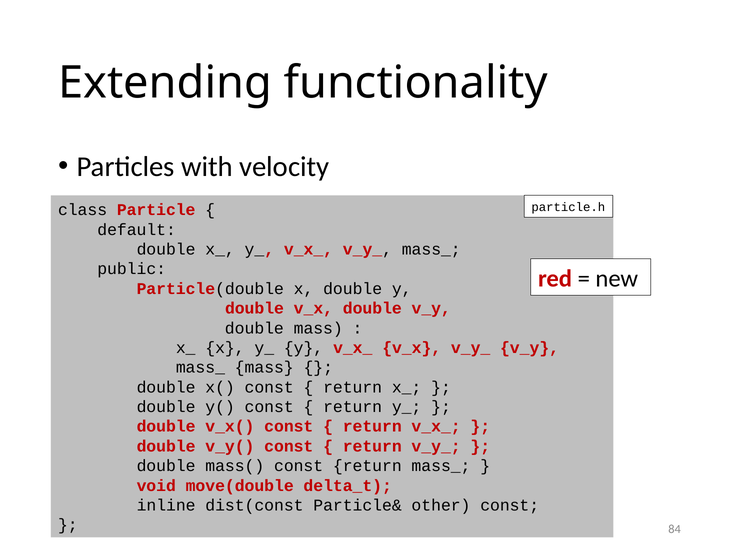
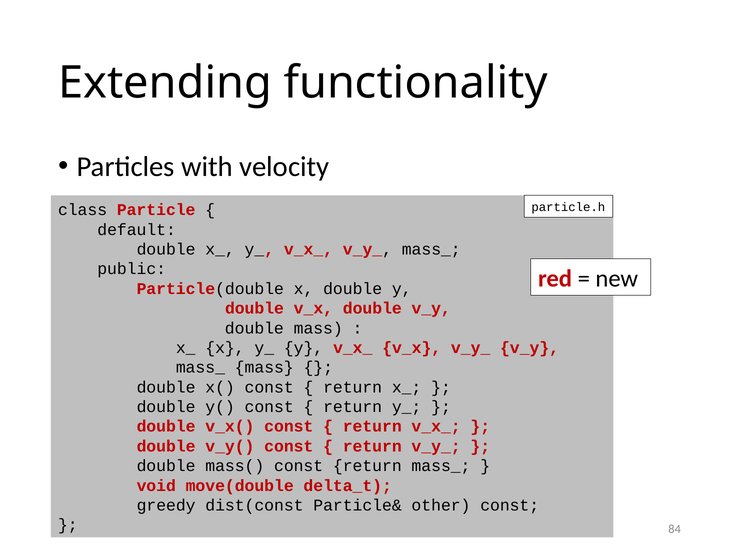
inline: inline -> greedy
